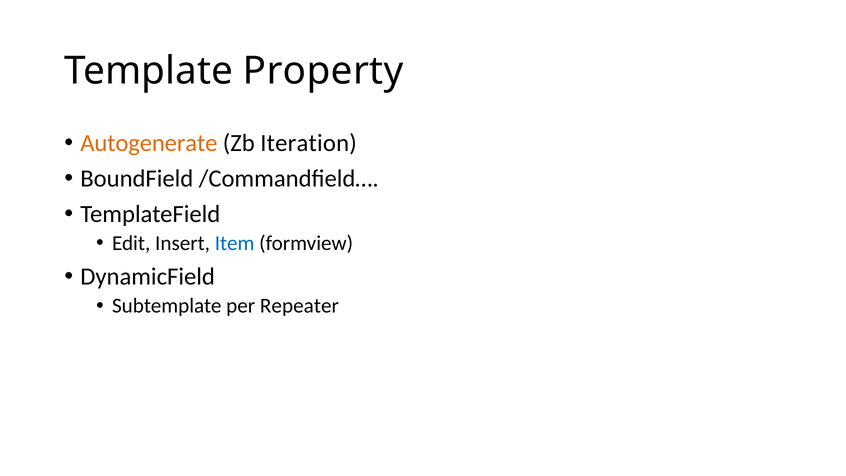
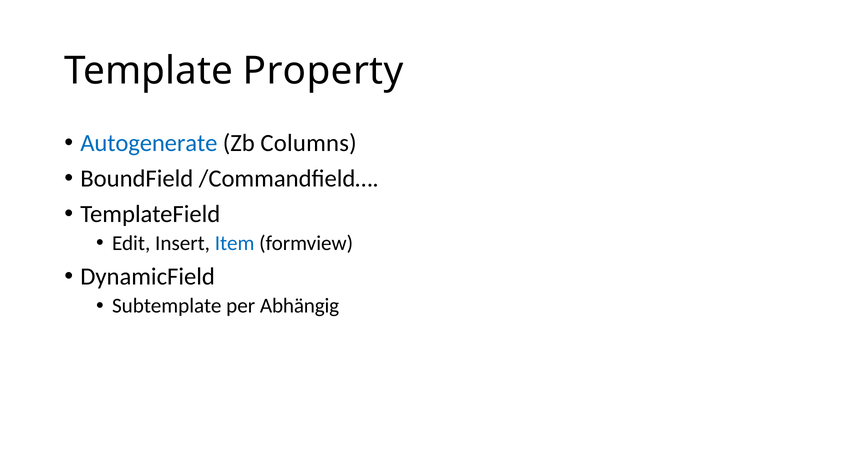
Autogenerate colour: orange -> blue
Iteration: Iteration -> Columns
Repeater: Repeater -> Abhängig
